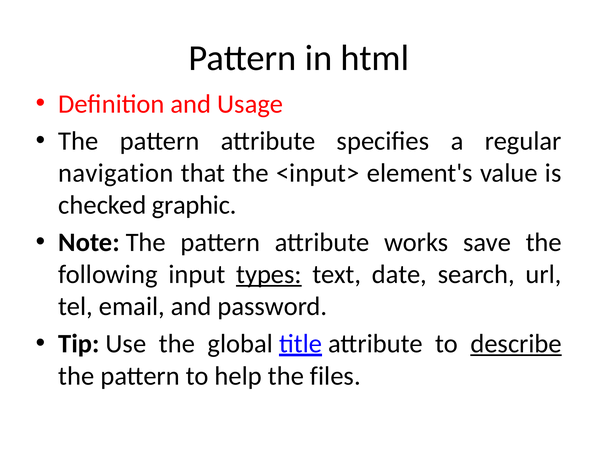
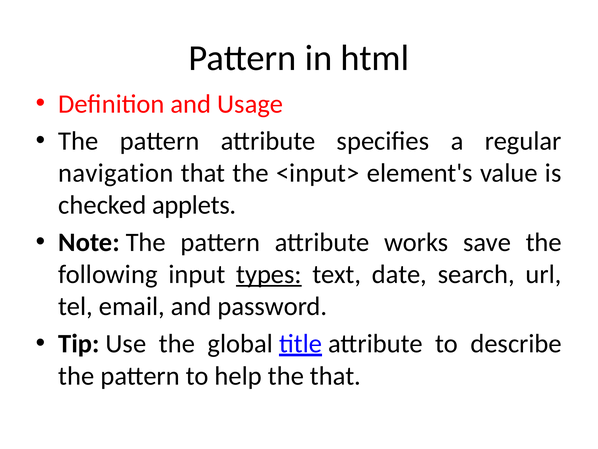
graphic: graphic -> applets
describe underline: present -> none
the files: files -> that
